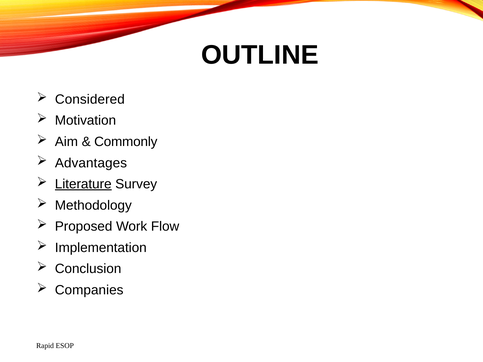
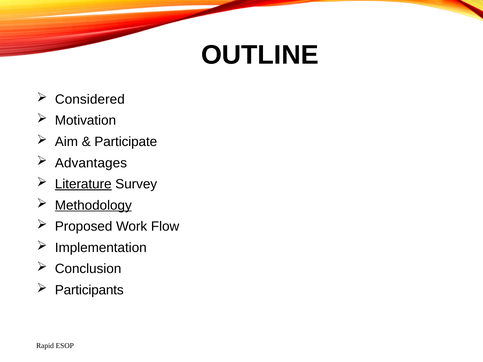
Commonly: Commonly -> Participate
Methodology underline: none -> present
Companies: Companies -> Participants
